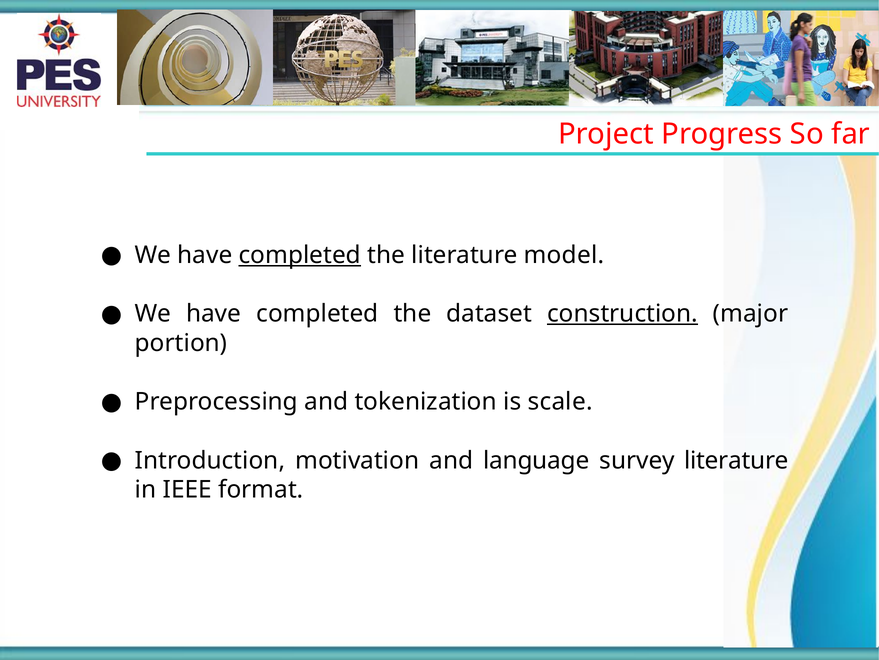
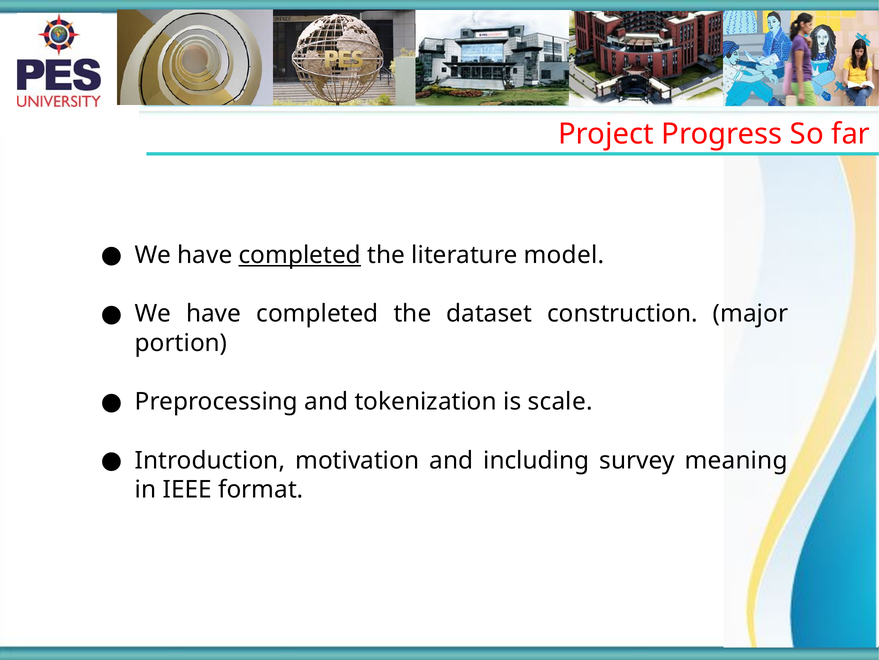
construction underline: present -> none
language: language -> including
survey literature: literature -> meaning
